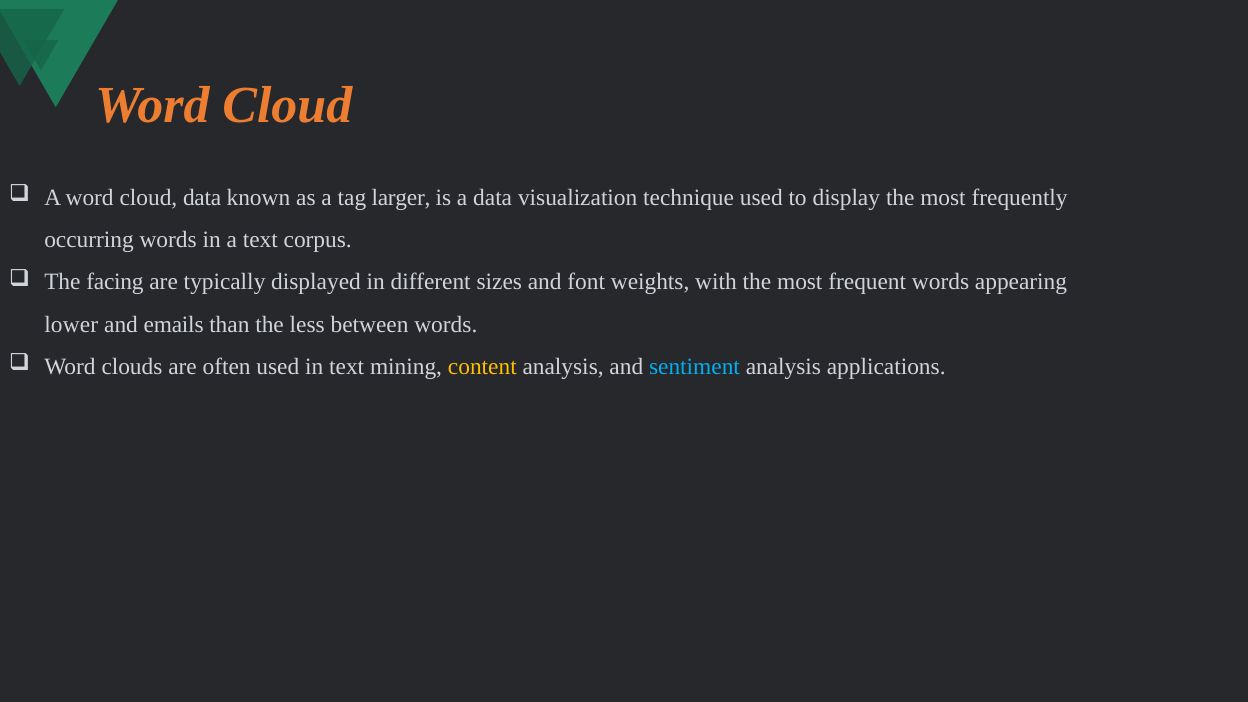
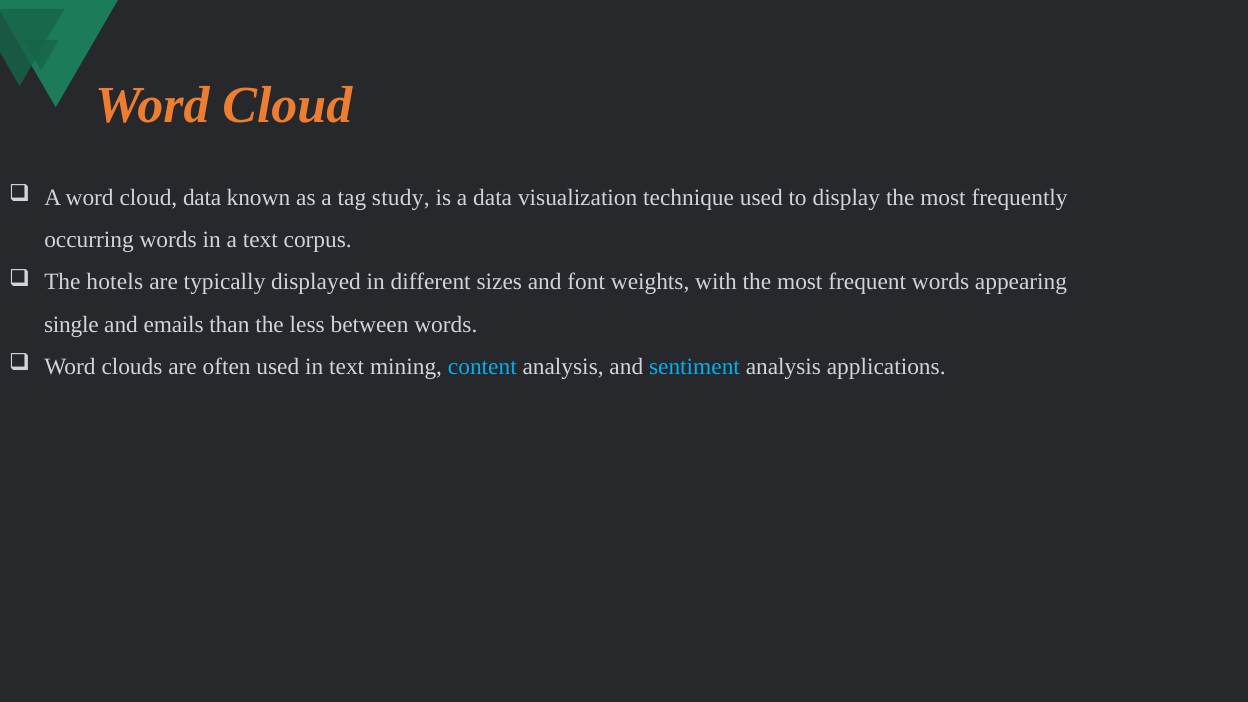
larger: larger -> study
facing: facing -> hotels
lower: lower -> single
content colour: yellow -> light blue
